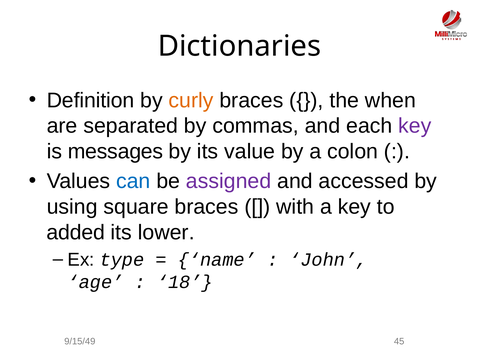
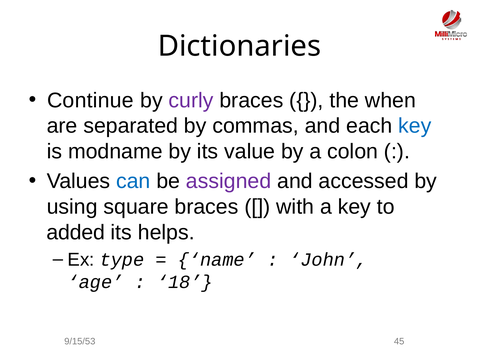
Definition: Definition -> Continue
curly colour: orange -> purple
key at (415, 126) colour: purple -> blue
messages: messages -> modname
lower: lower -> helps
9/15/49: 9/15/49 -> 9/15/53
